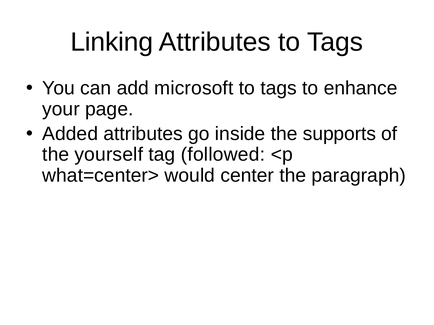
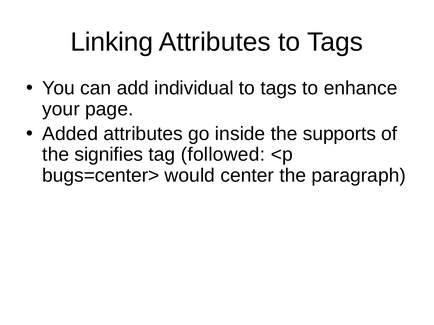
microsoft: microsoft -> individual
yourself: yourself -> signifies
what=center>: what=center> -> bugs=center>
